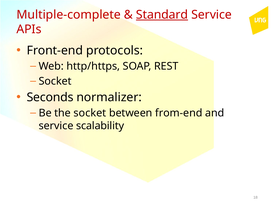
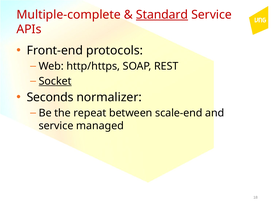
Socket at (55, 81) underline: none -> present
the socket: socket -> repeat
from-end: from-end -> scale-end
scalability: scalability -> managed
